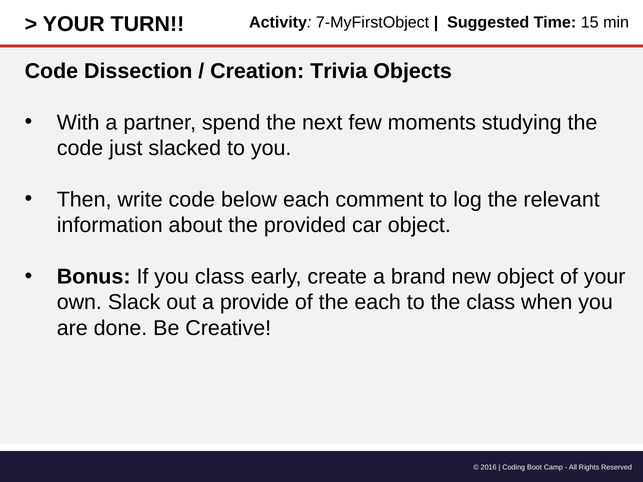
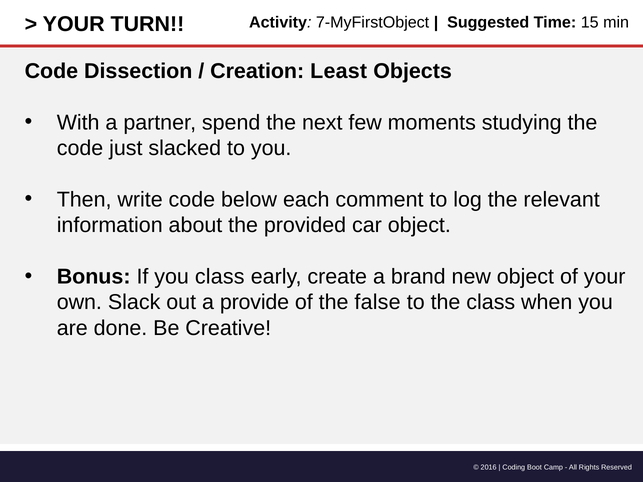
Trivia: Trivia -> Least
the each: each -> false
